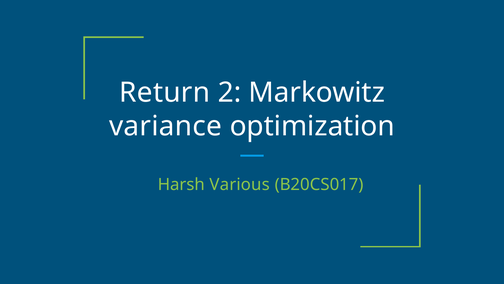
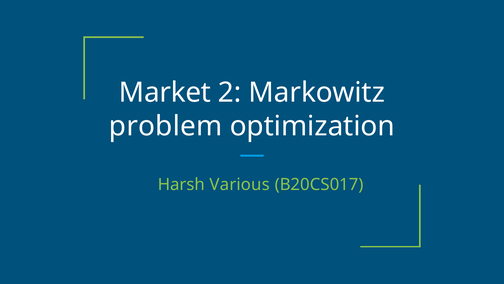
Return: Return -> Market
variance: variance -> problem
